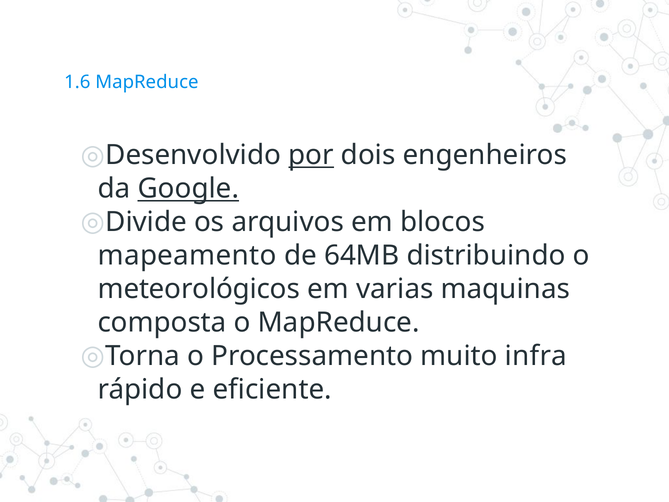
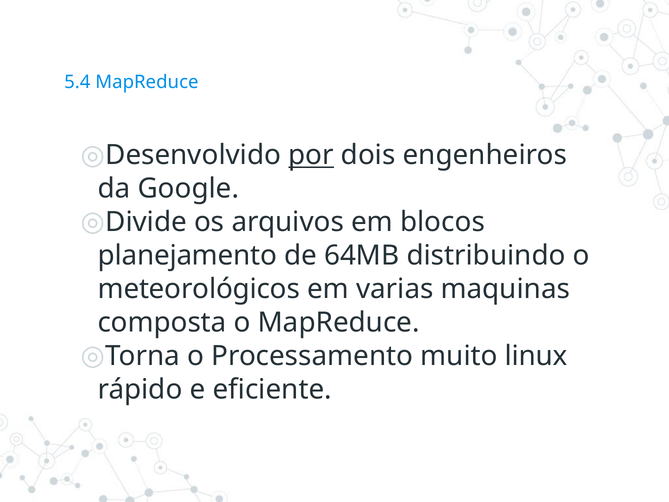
1.6: 1.6 -> 5.4
Google underline: present -> none
mapeamento: mapeamento -> planejamento
infra: infra -> linux
